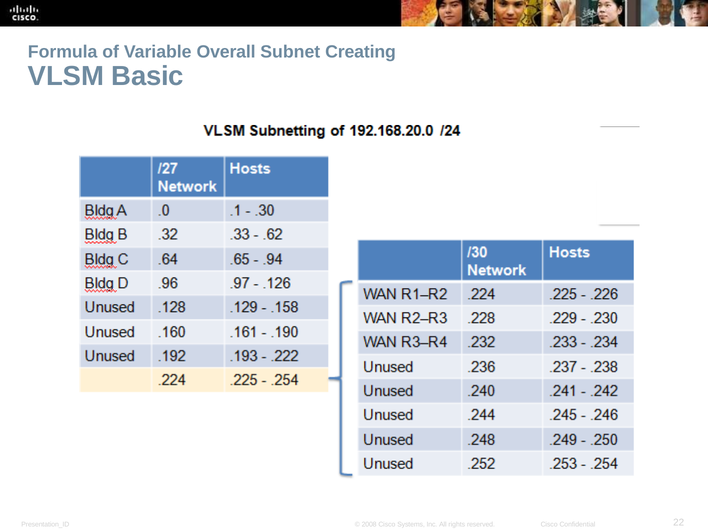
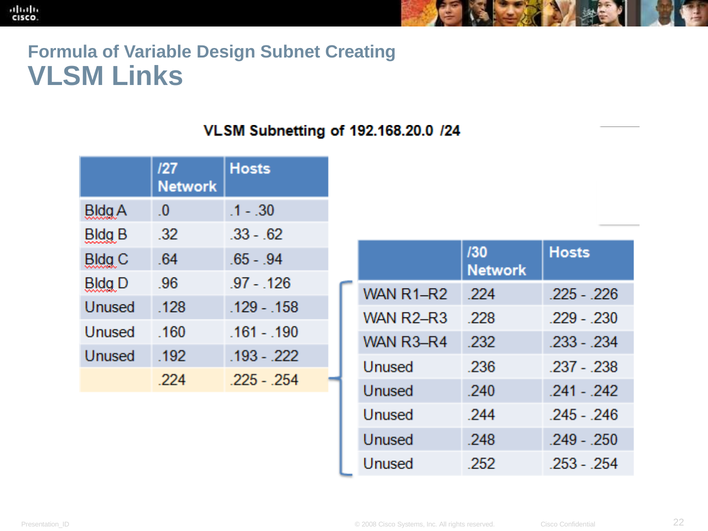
Overall: Overall -> Design
Basic: Basic -> Links
